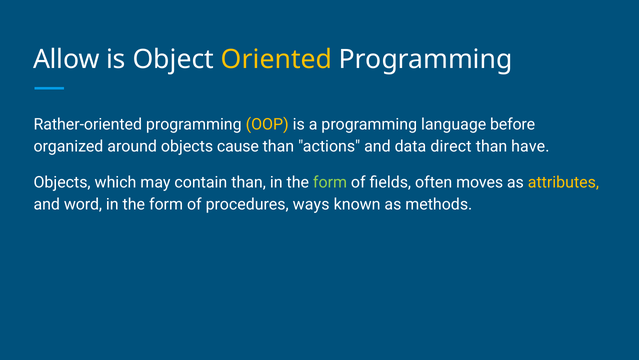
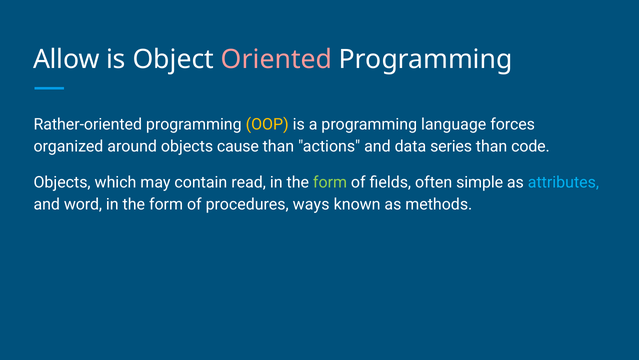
Oriented colour: yellow -> pink
before: before -> forces
direct: direct -> series
have: have -> code
contain than: than -> read
moves: moves -> simple
attributes colour: yellow -> light blue
